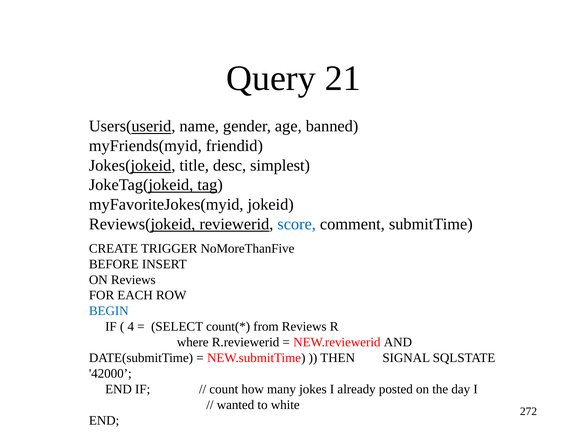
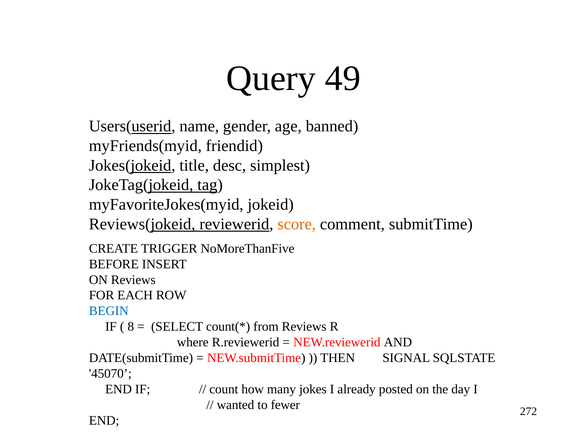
21: 21 -> 49
score colour: blue -> orange
4: 4 -> 8
42000: 42000 -> 45070
white: white -> fewer
